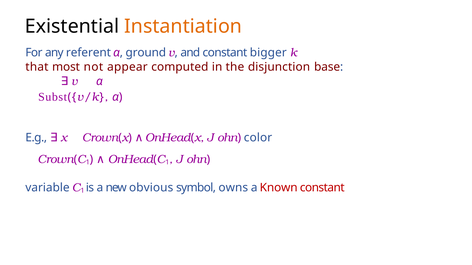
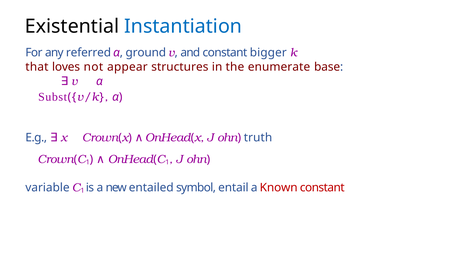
Instantiation colour: orange -> blue
referent: referent -> referred
most: most -> loves
computed: computed -> structures
disjunction: disjunction -> enumerate
color: color -> truth
obvious: obvious -> entailed
owns: owns -> entail
